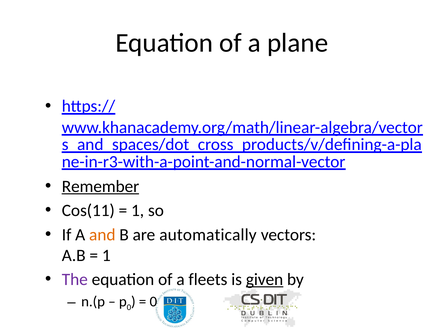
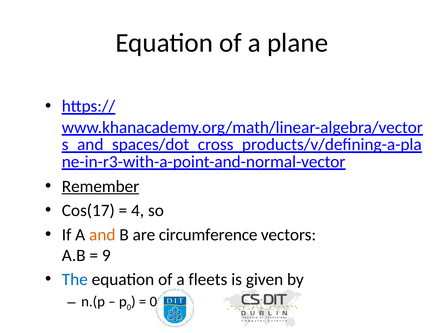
Cos(11: Cos(11 -> Cos(17
1 at (138, 211): 1 -> 4
automatically: automatically -> circumference
1 at (106, 255): 1 -> 9
The colour: purple -> blue
given underline: present -> none
